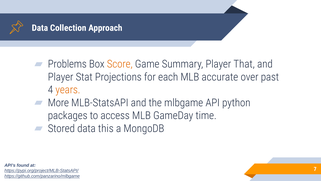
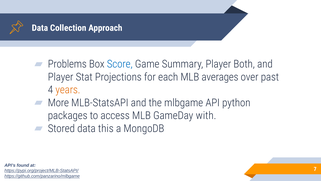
Score colour: orange -> blue
That: That -> Both
accurate: accurate -> averages
time: time -> with
